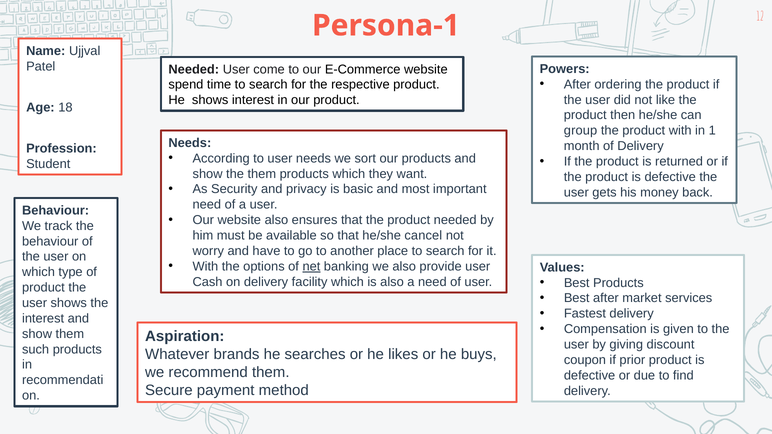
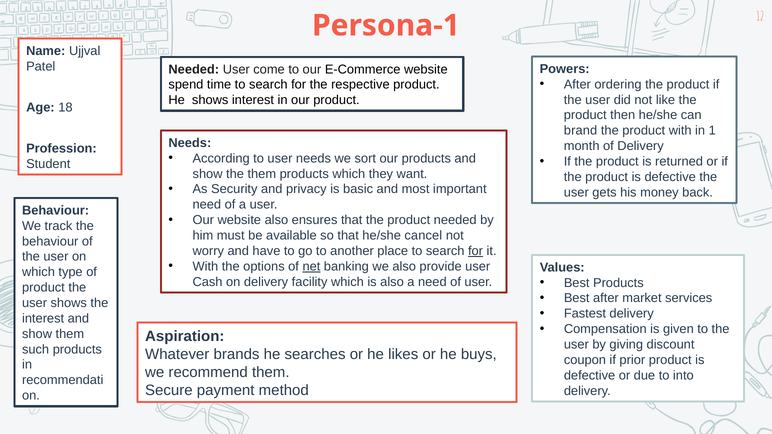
group: group -> brand
for at (476, 251) underline: none -> present
find: find -> into
